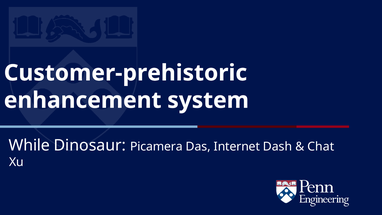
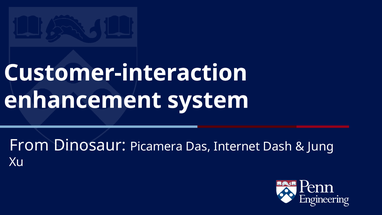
Customer-prehistoric: Customer-prehistoric -> Customer-interaction
While: While -> From
Chat: Chat -> Jung
